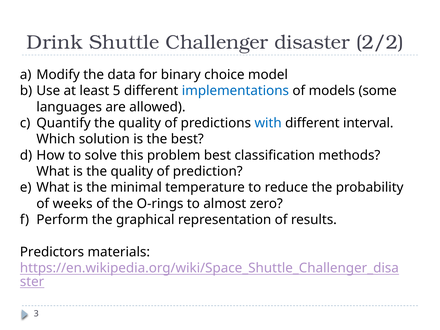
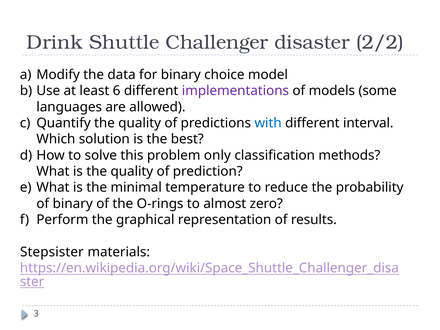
5: 5 -> 6
implementations colour: blue -> purple
problem best: best -> only
of weeks: weeks -> binary
Predictors: Predictors -> Stepsister
